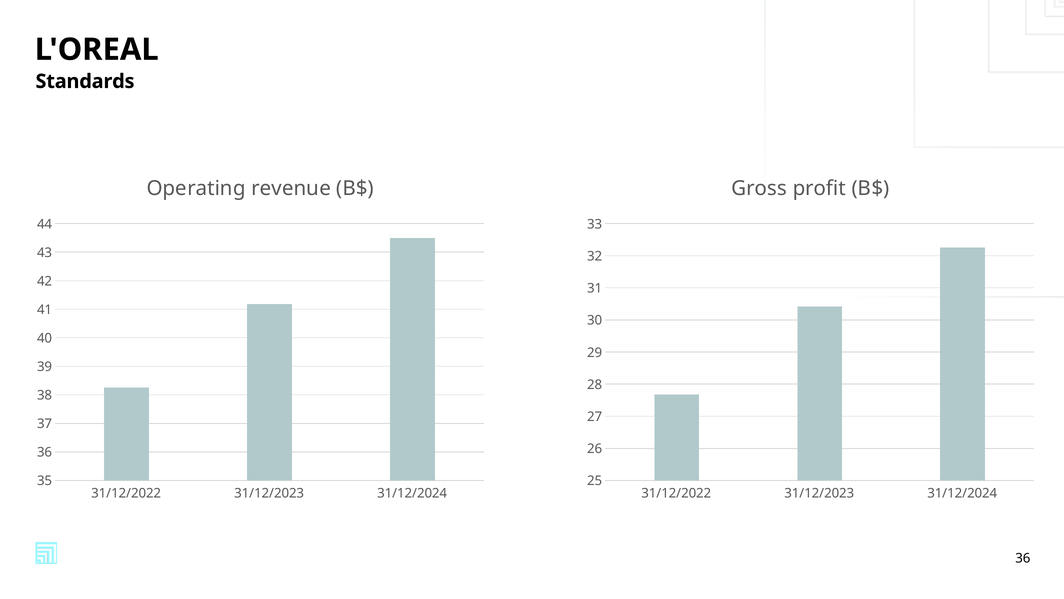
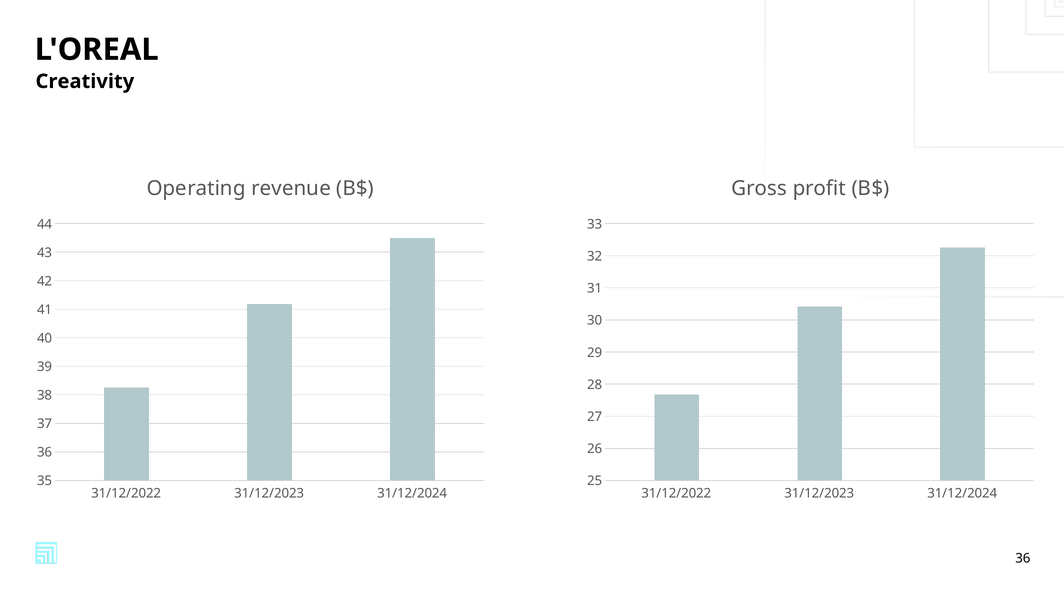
Standards: Standards -> Creativity
